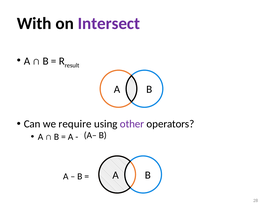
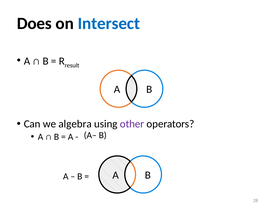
With: With -> Does
Intersect colour: purple -> blue
require: require -> algebra
